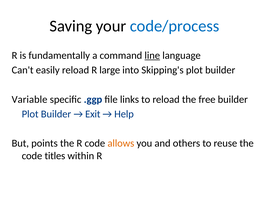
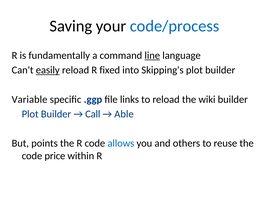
easily underline: none -> present
large: large -> fixed
free: free -> wiki
Exit: Exit -> Call
Help: Help -> Able
allows colour: orange -> blue
titles: titles -> price
